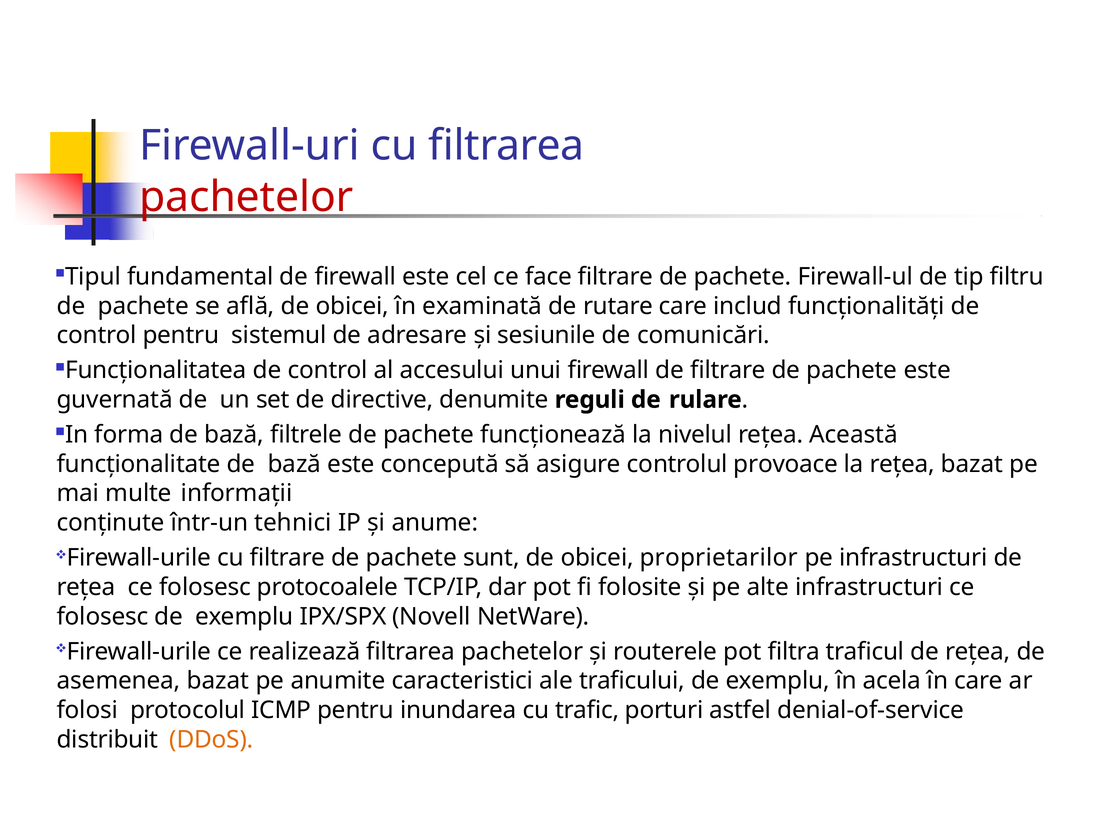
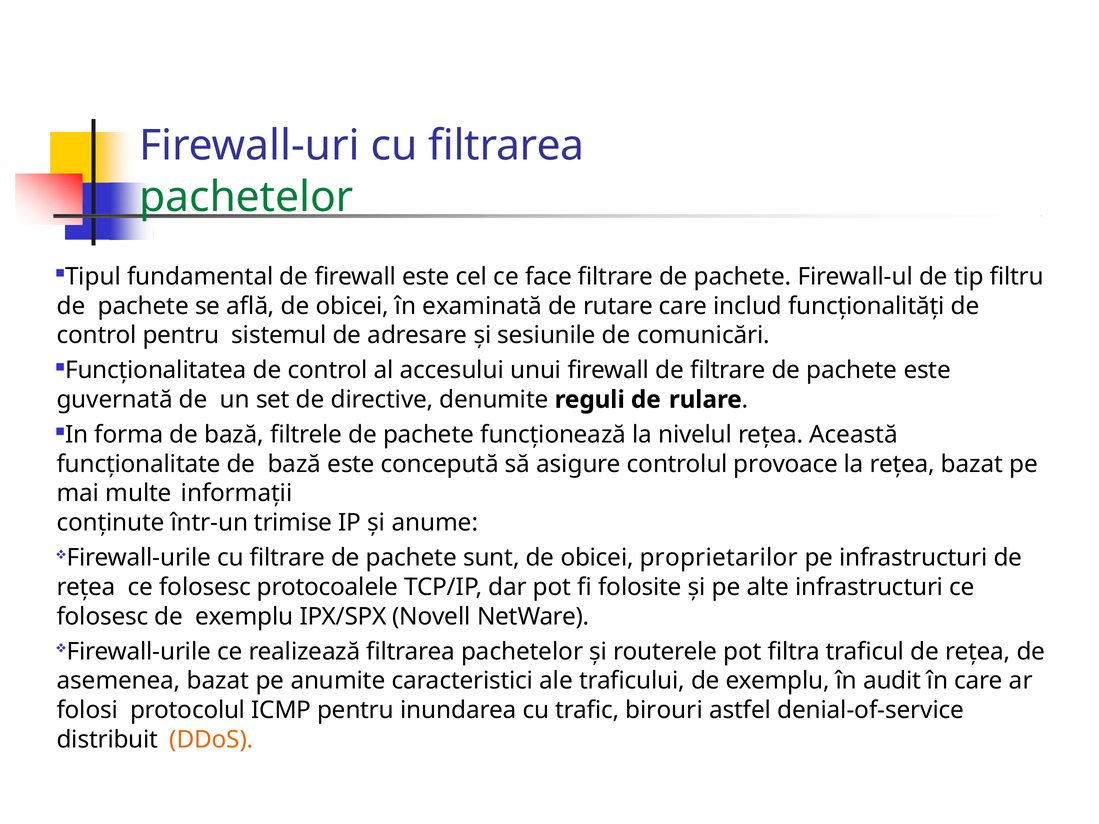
pachetelor at (246, 197) colour: red -> green
tehnici: tehnici -> trimise
acela: acela -> audit
porturi: porturi -> birouri
